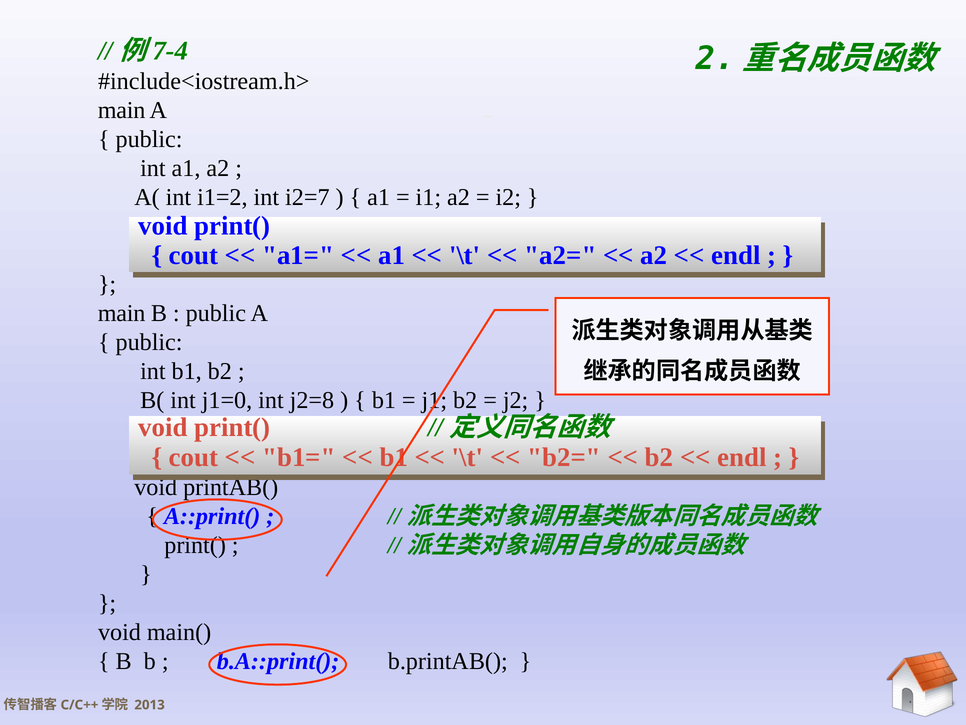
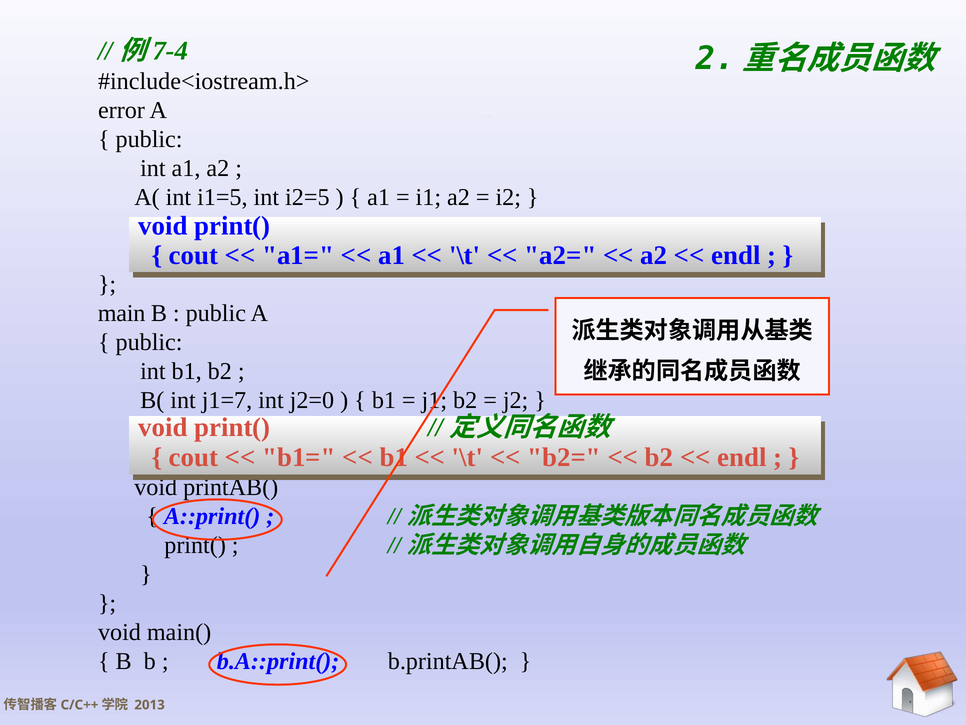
main at (122, 110): main -> error
i1=2: i1=2 -> i1=5
i2=7: i2=7 -> i2=5
j1=0: j1=0 -> j1=7
j2=8: j2=8 -> j2=0
